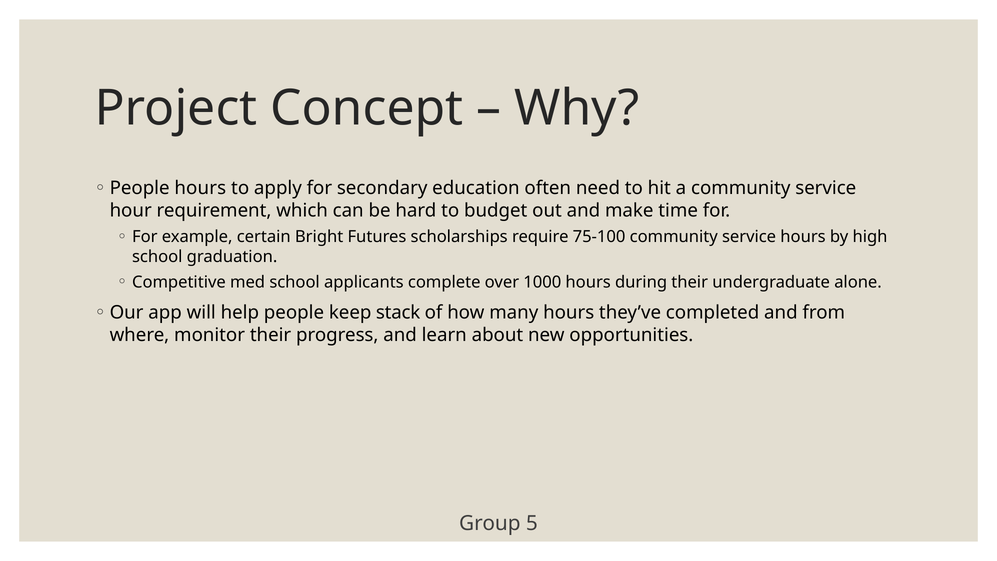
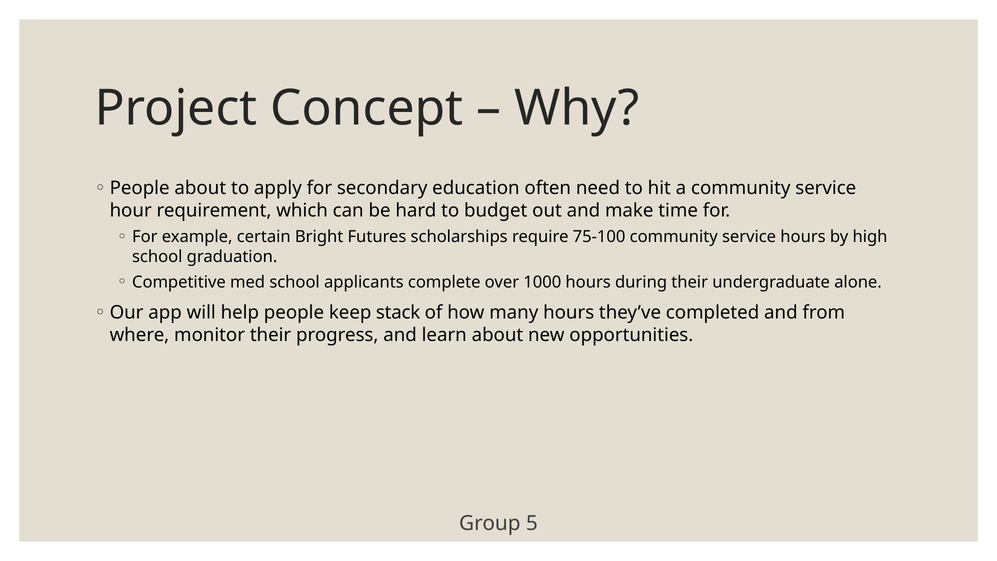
People hours: hours -> about
